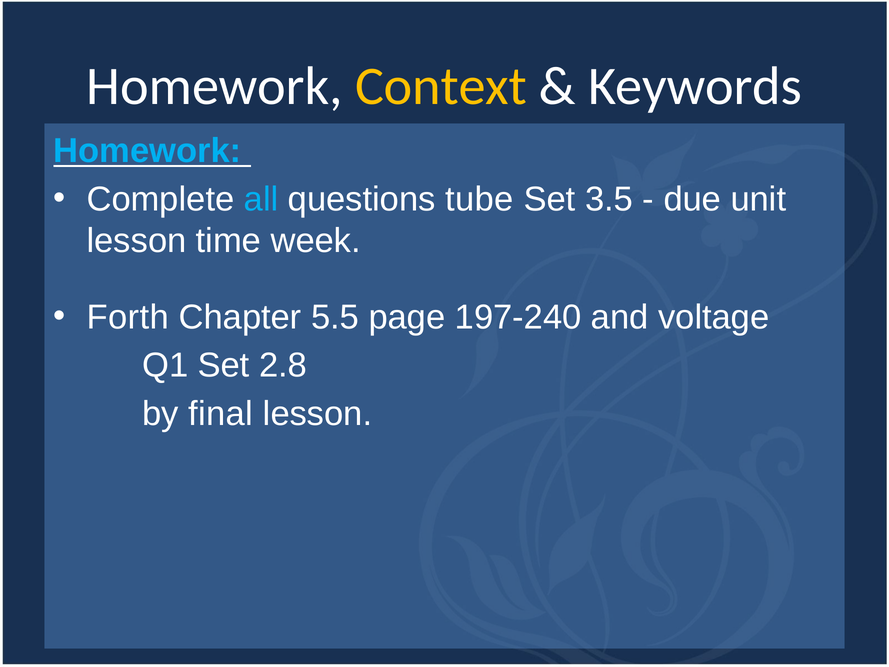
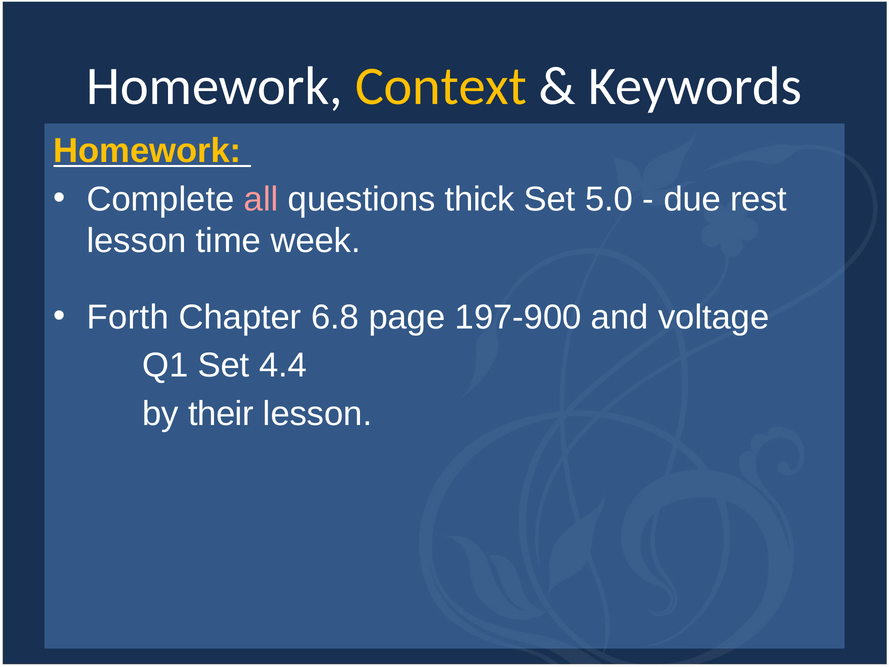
Homework at (147, 151) colour: light blue -> yellow
all colour: light blue -> pink
tube: tube -> thick
3.5: 3.5 -> 5.0
unit: unit -> rest
5.5: 5.5 -> 6.8
197-240: 197-240 -> 197-900
2.8: 2.8 -> 4.4
final: final -> their
